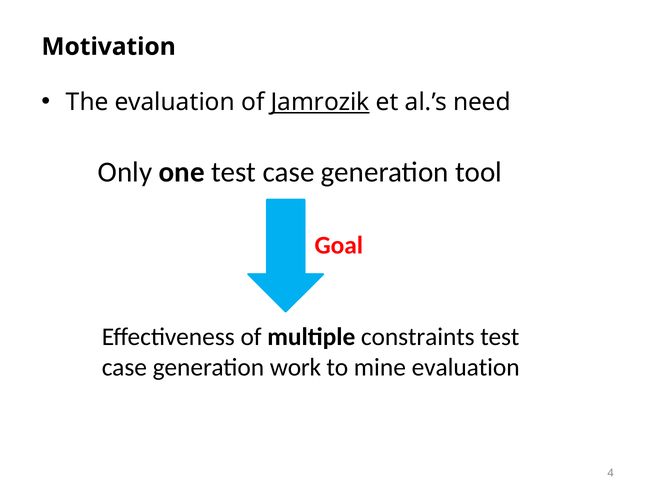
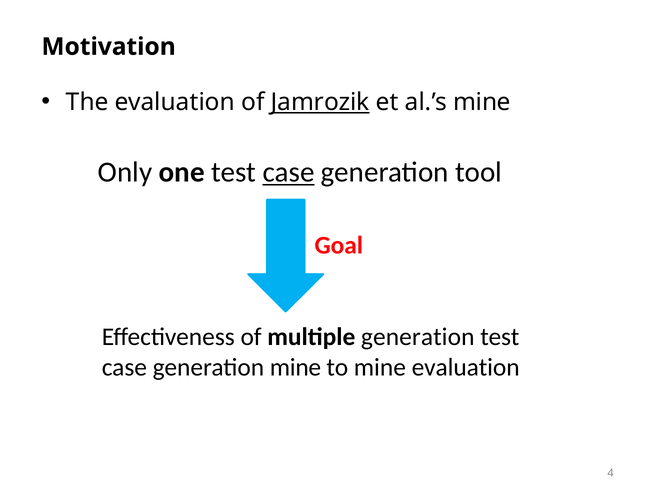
al.’s need: need -> mine
case at (289, 172) underline: none -> present
multiple constraints: constraints -> generation
generation work: work -> mine
